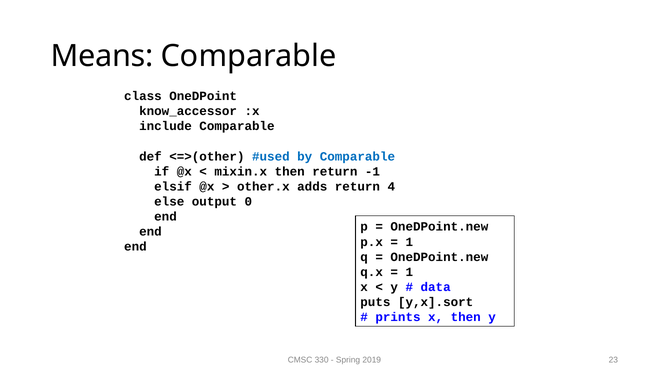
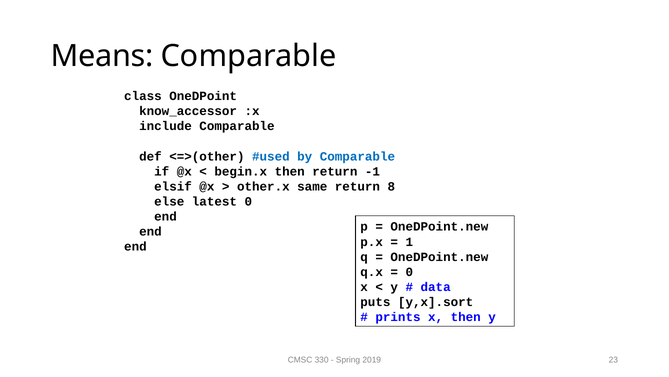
mixin.x: mixin.x -> begin.x
adds: adds -> same
4: 4 -> 8
output: output -> latest
1 at (409, 272): 1 -> 0
